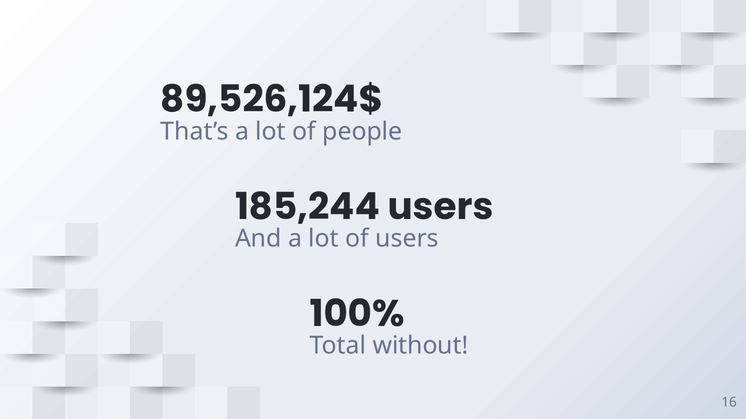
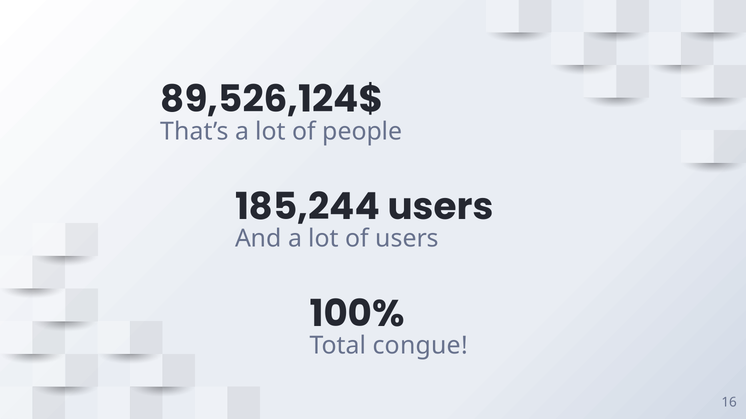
without: without -> congue
